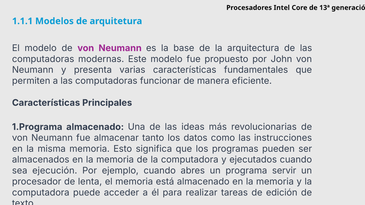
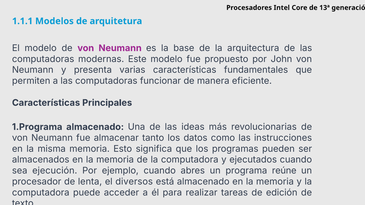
servir: servir -> reúne
el memoria: memoria -> diversos
